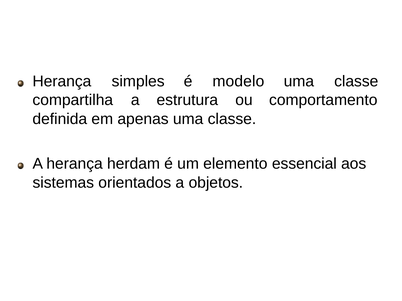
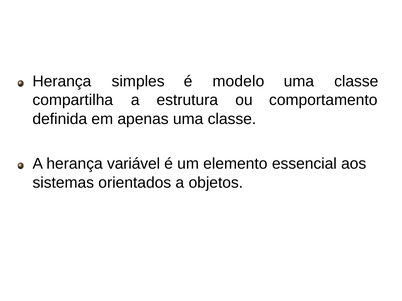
herdam: herdam -> variável
